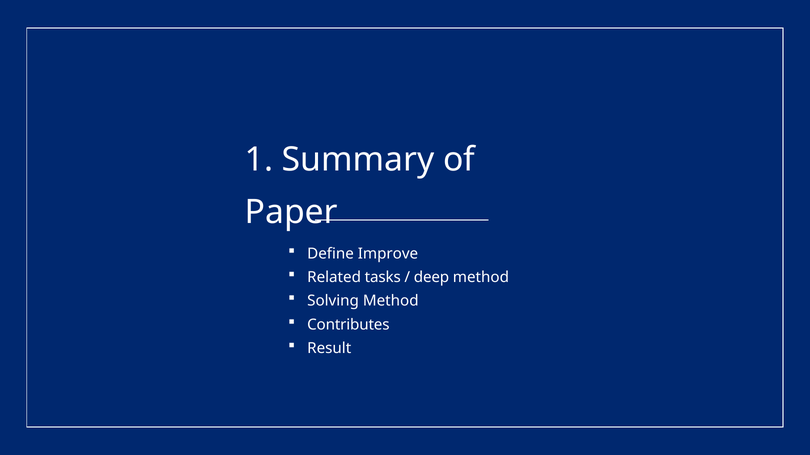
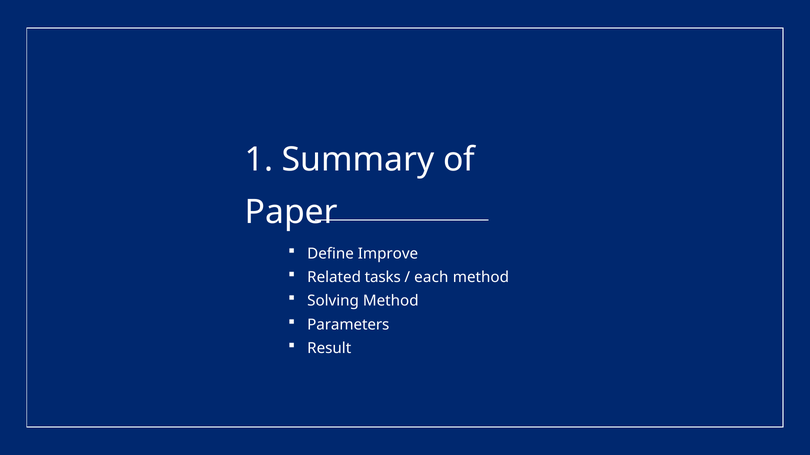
deep: deep -> each
Contributes: Contributes -> Parameters
